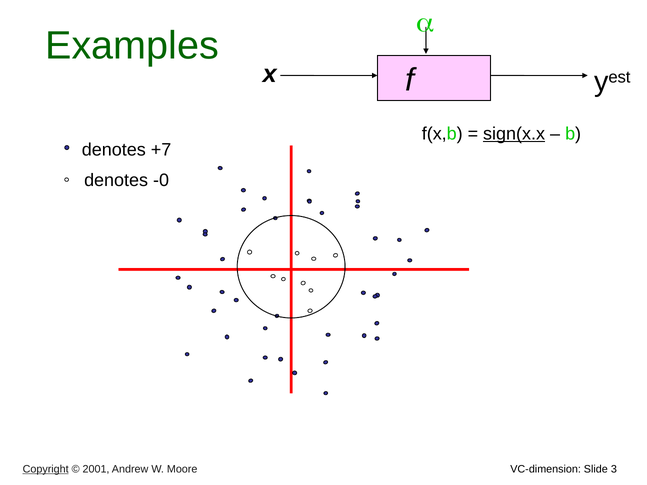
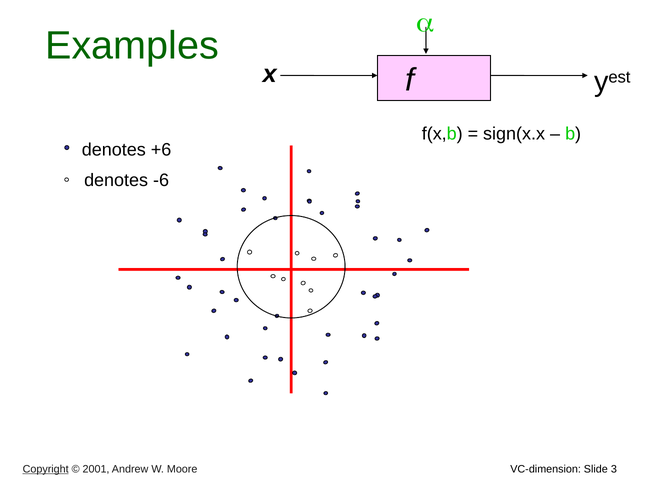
sign(x.x underline: present -> none
+7: +7 -> +6
-0: -0 -> -6
